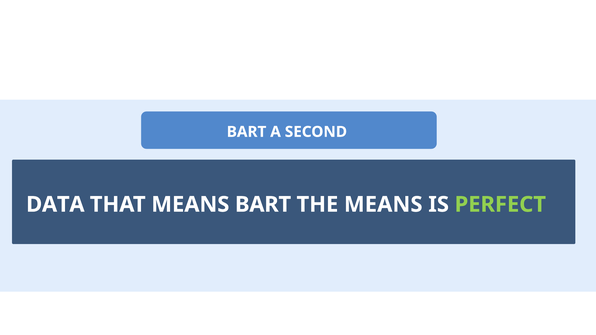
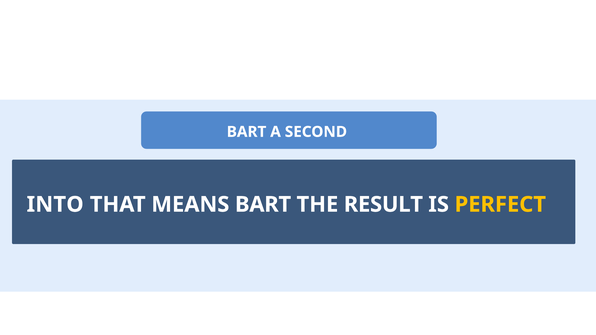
DATA: DATA -> INTO
THE MEANS: MEANS -> RESULT
PERFECT colour: light green -> yellow
